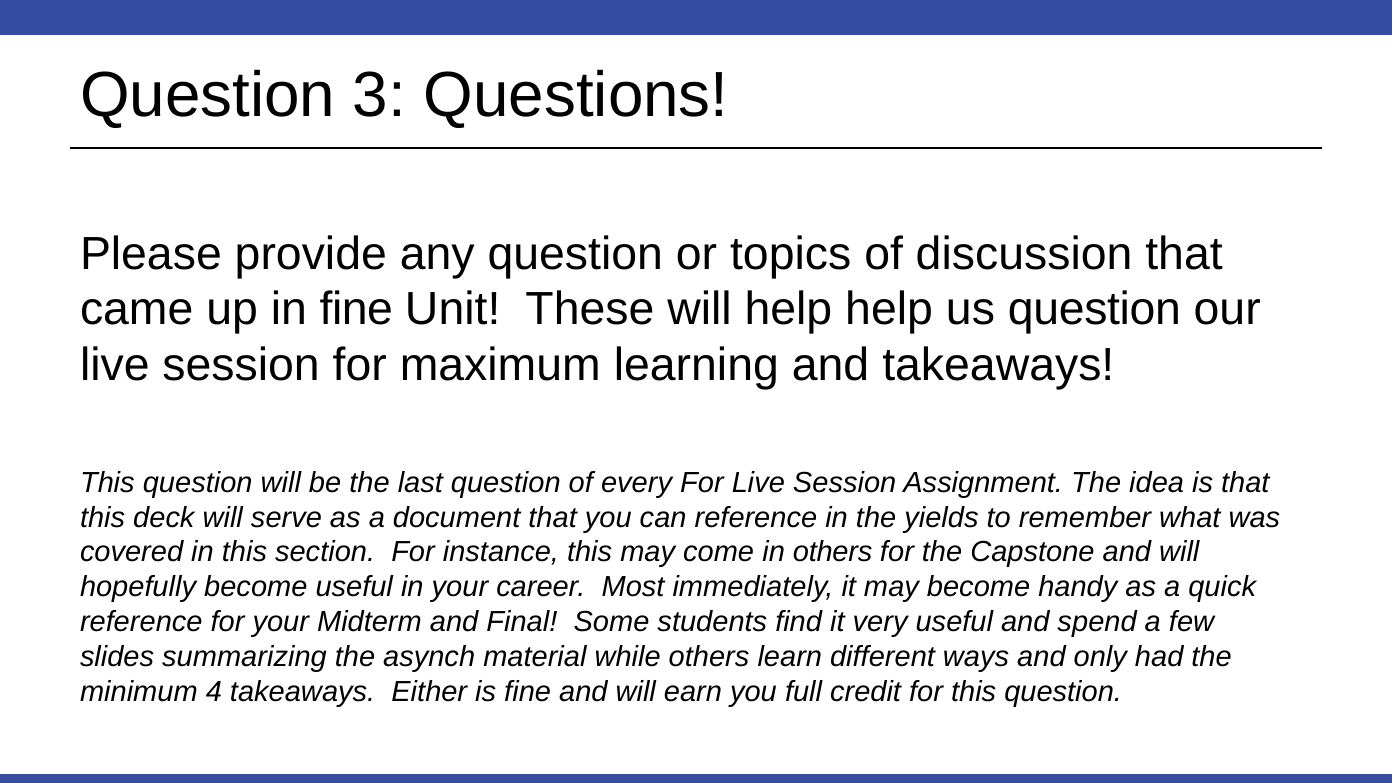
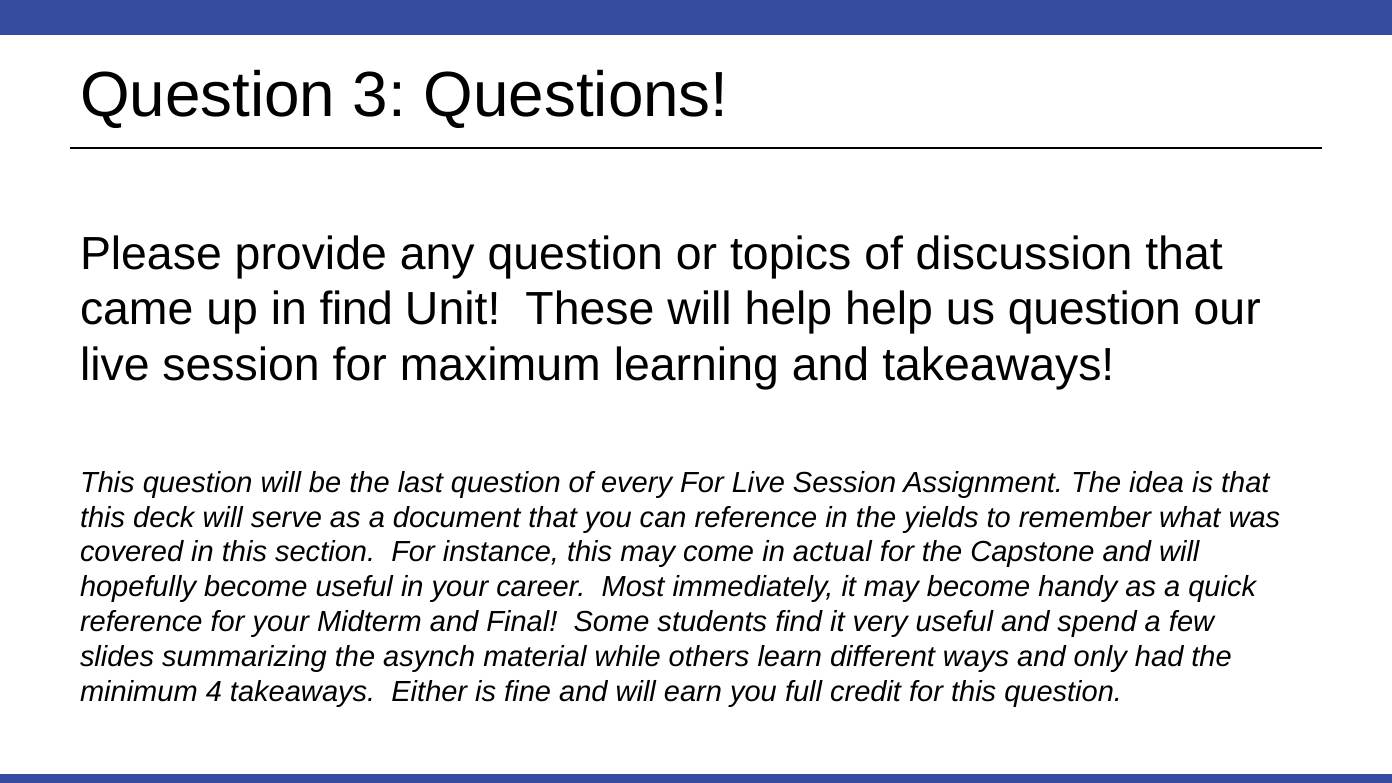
in fine: fine -> find
in others: others -> actual
